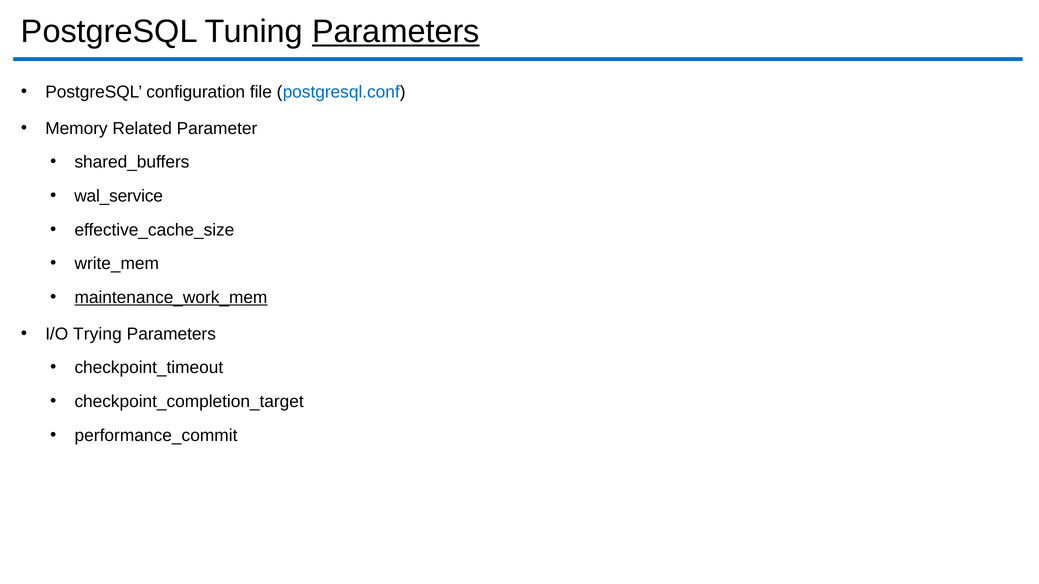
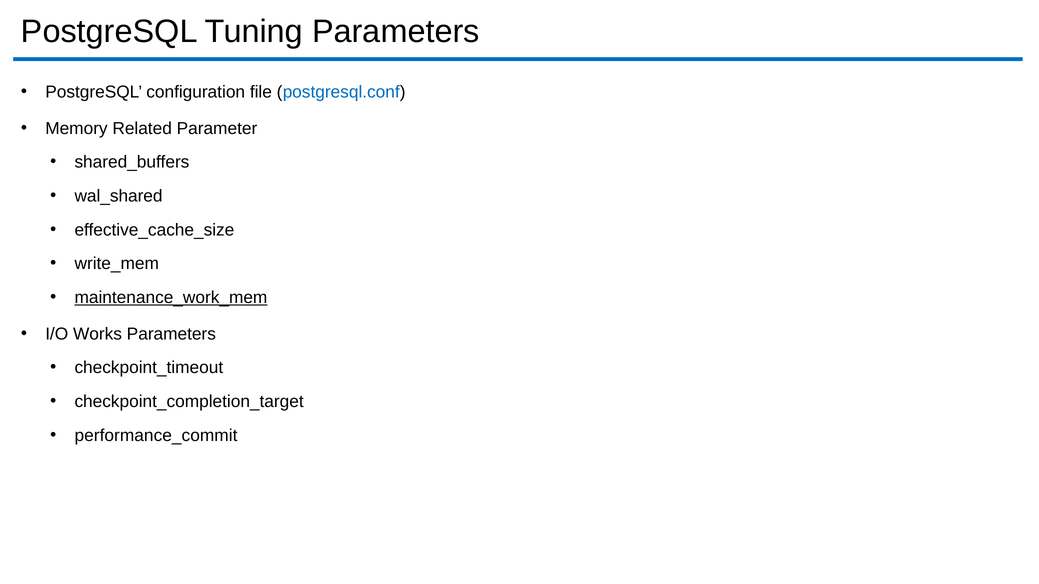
Parameters at (396, 32) underline: present -> none
wal_service: wal_service -> wal_shared
Trying: Trying -> Works
